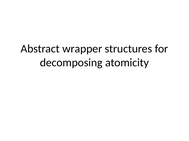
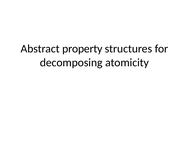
wrapper: wrapper -> property
